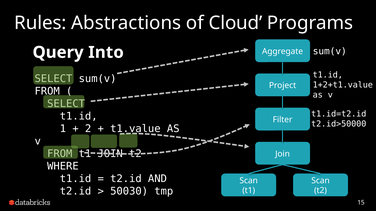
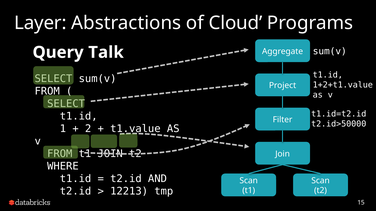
Rules: Rules -> Layer
Into: Into -> Talk
50030: 50030 -> 12213
